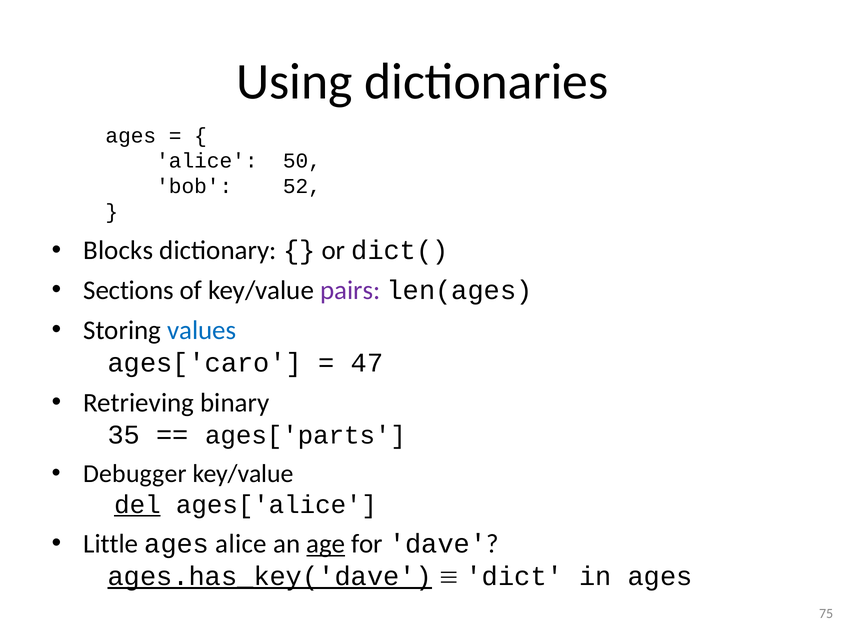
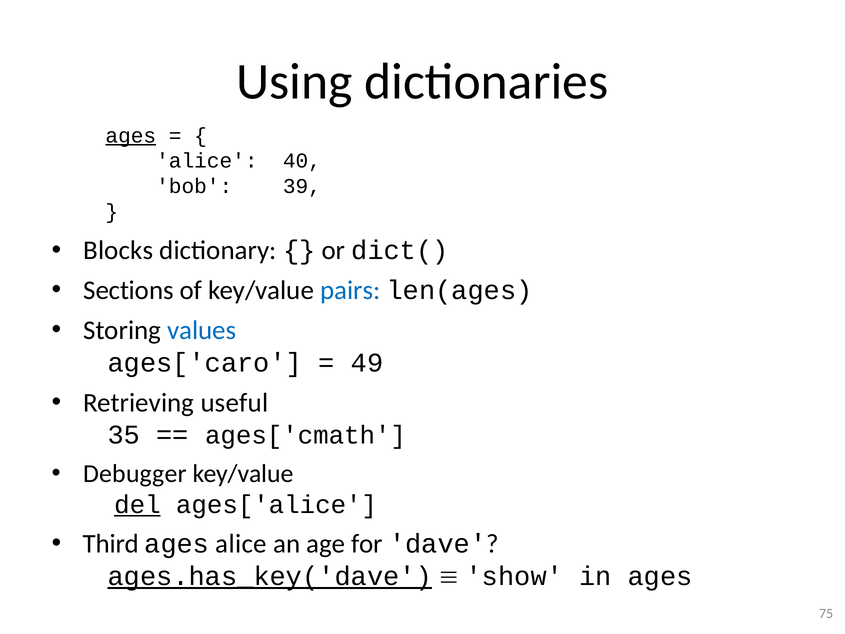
ages at (131, 136) underline: none -> present
50: 50 -> 40
52: 52 -> 39
pairs colour: purple -> blue
47: 47 -> 49
binary: binary -> useful
ages['parts: ages['parts -> ages['cmath
Little: Little -> Third
age underline: present -> none
dict: dict -> show
